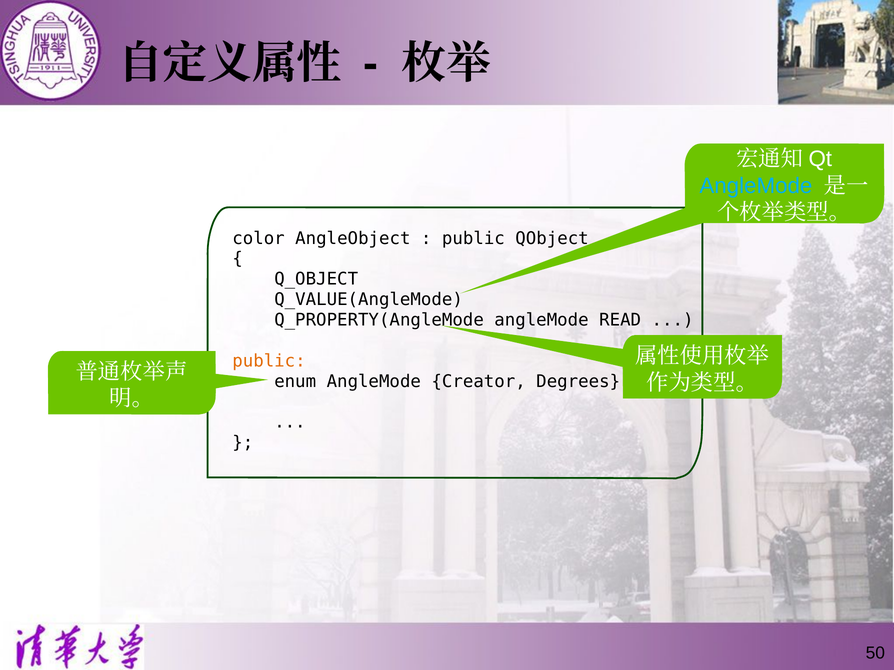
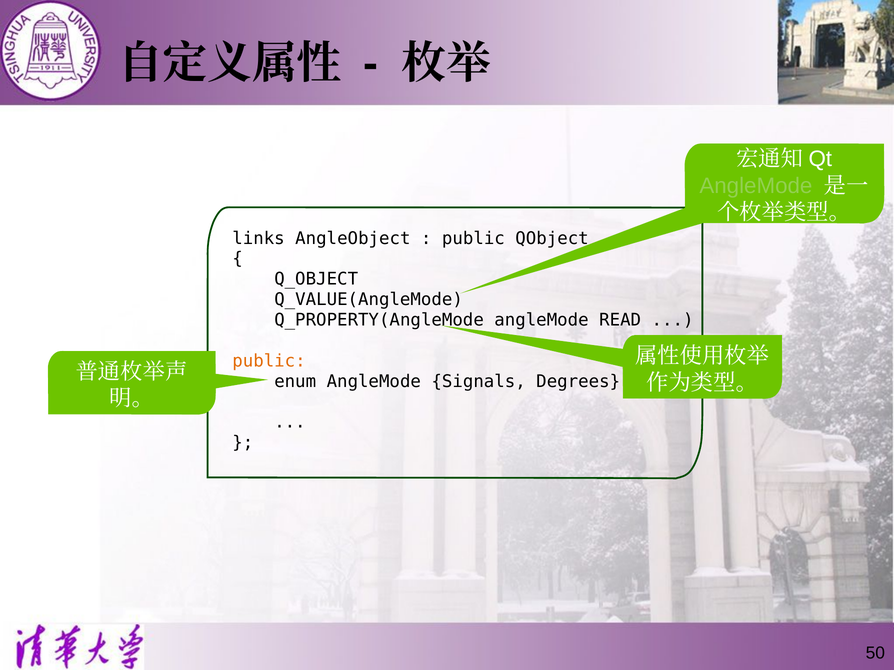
AngleMode at (756, 186) colour: light blue -> light green
color: color -> links
Creator: Creator -> Signals
